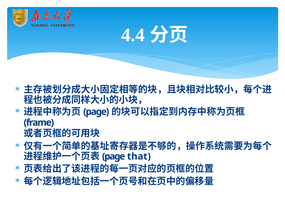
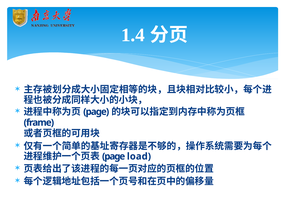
4.4: 4.4 -> 1.4
that: that -> load
